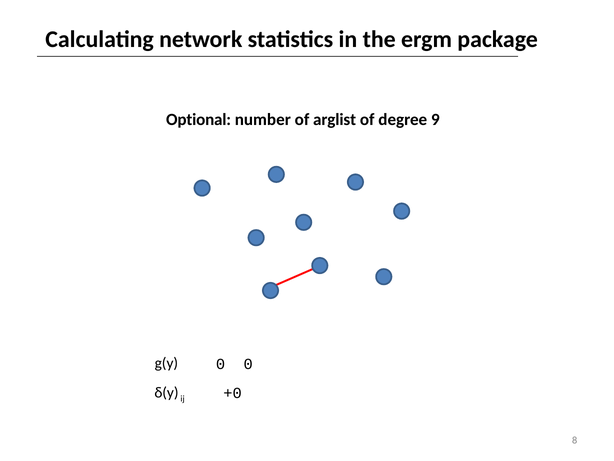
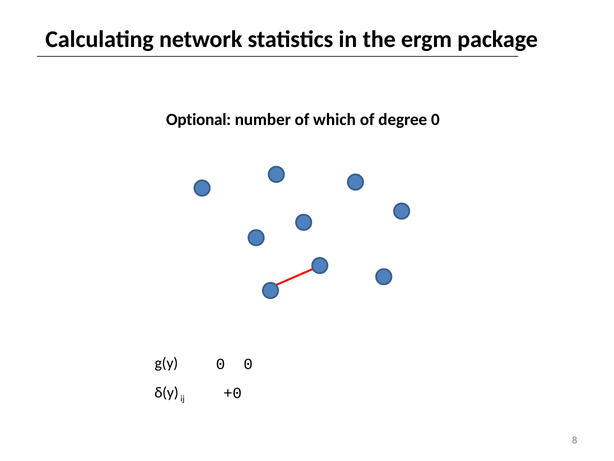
arglist: arglist -> which
degree 9: 9 -> 0
